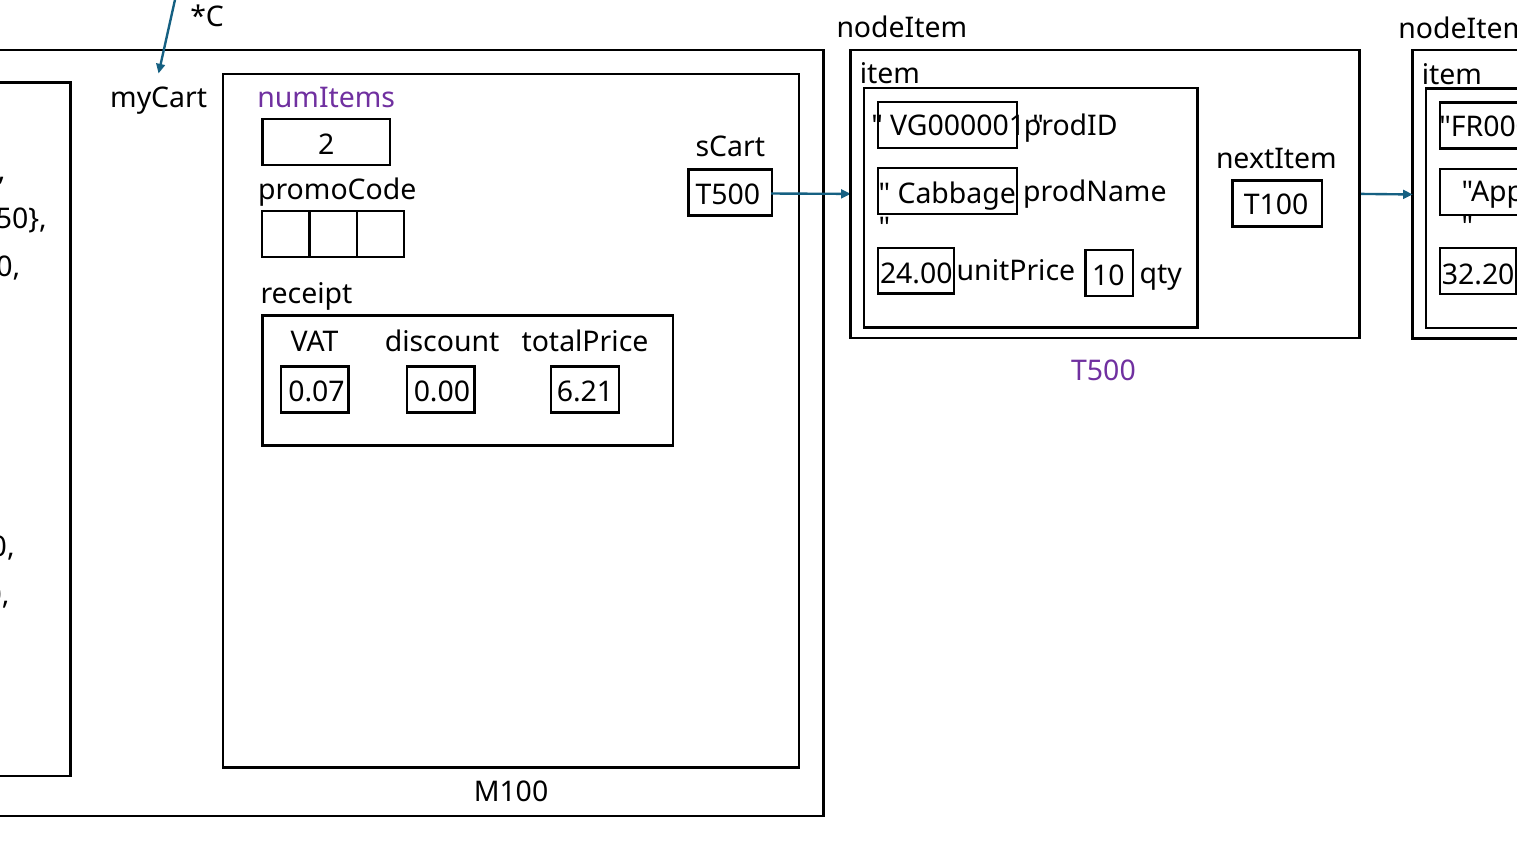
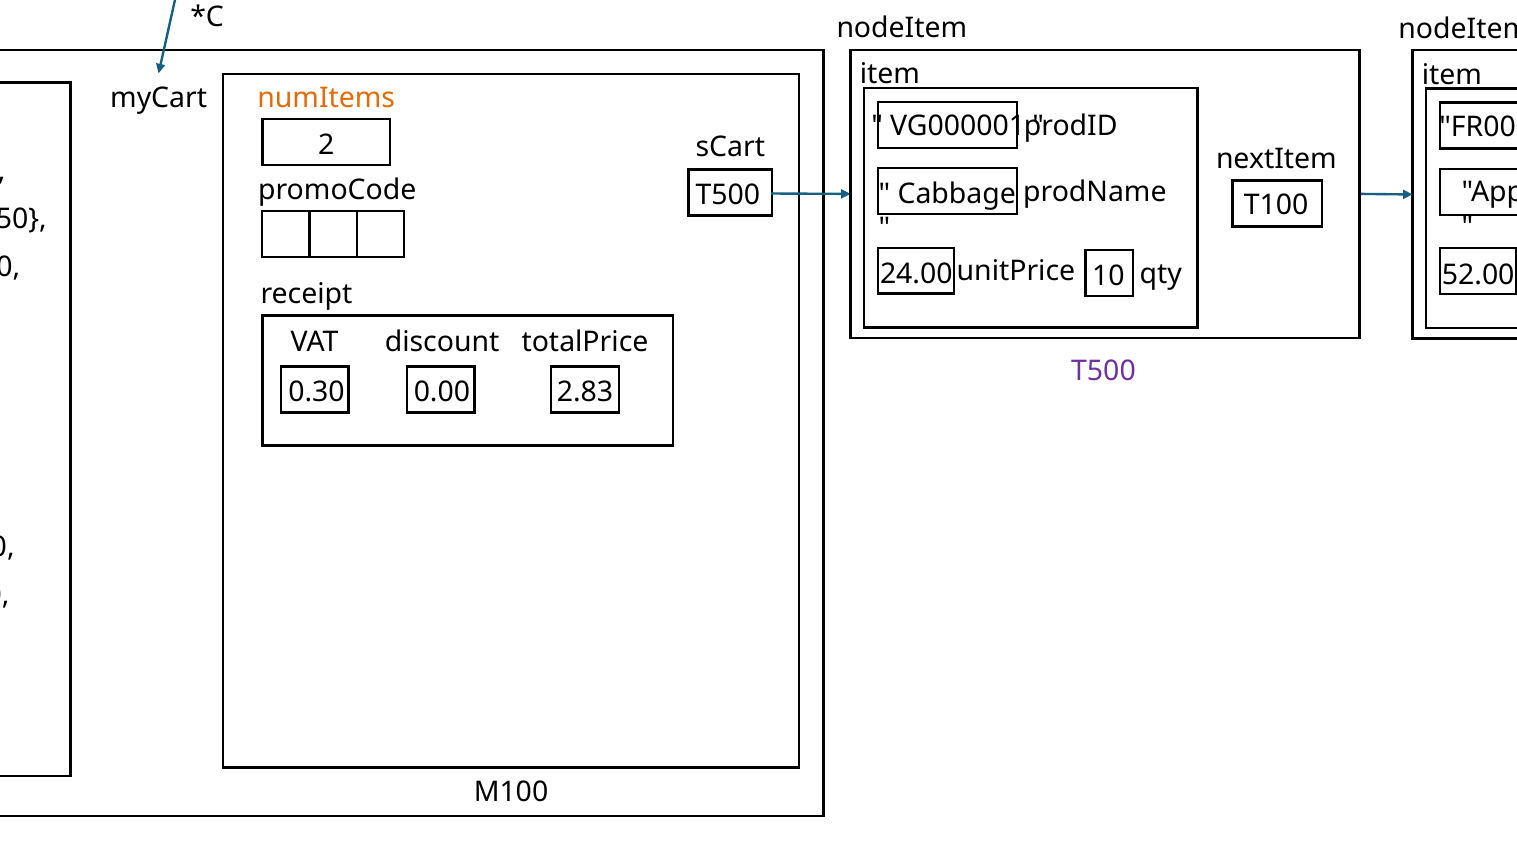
numItems colour: purple -> orange
32.20: 32.20 -> 52.00
0.07: 0.07 -> 0.30
6.21: 6.21 -> 2.83
